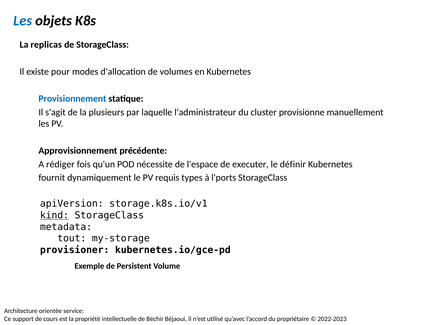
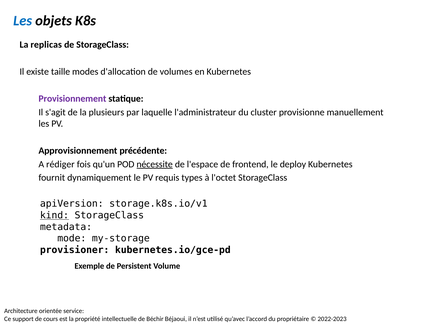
pour: pour -> taille
Provisionnement colour: blue -> purple
nécessite underline: none -> present
executer: executer -> frontend
définir: définir -> deploy
l'ports: l'ports -> l'octet
tout: tout -> mode
